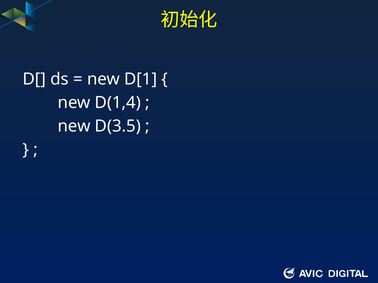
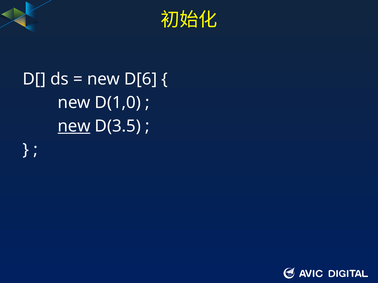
D[1: D[1 -> D[6
D(1,4: D(1,4 -> D(1,0
new at (74, 126) underline: none -> present
